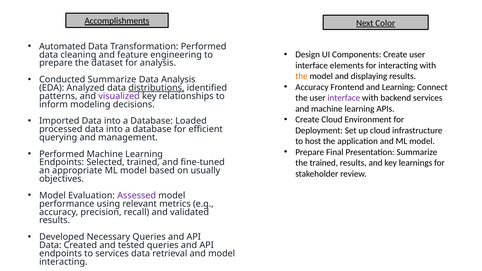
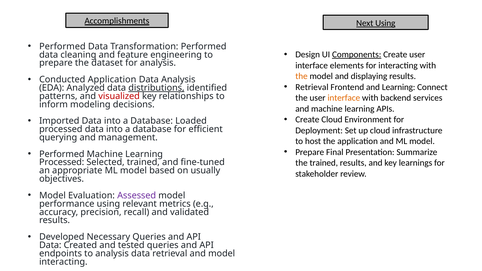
Next Color: Color -> Using
Automated at (62, 46): Automated -> Performed
Components underline: none -> present
Conducted Summarize: Summarize -> Application
Accuracy at (312, 87): Accuracy -> Retrieval
visualized colour: purple -> red
interface at (344, 98) colour: purple -> orange
Endpoints at (62, 162): Endpoints -> Processed
to services: services -> analysis
